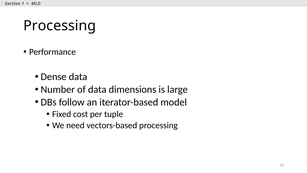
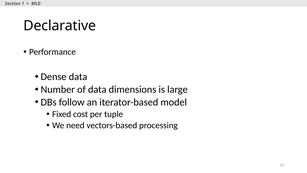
Processing at (60, 26): Processing -> Declarative
